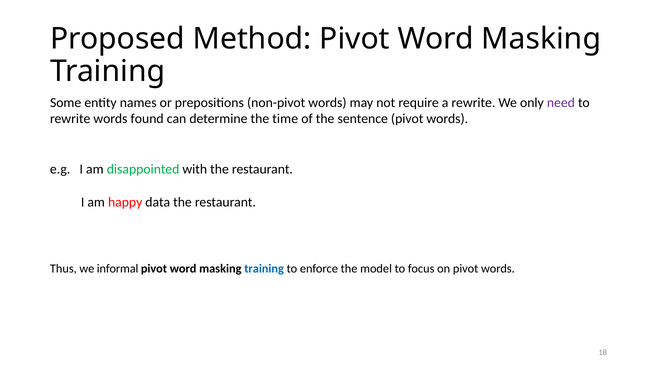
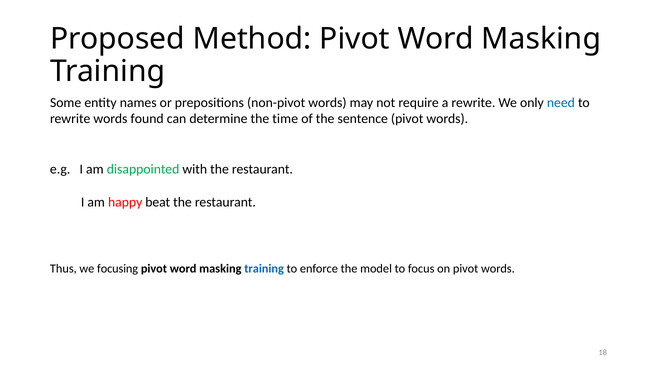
need colour: purple -> blue
data: data -> beat
informal: informal -> focusing
